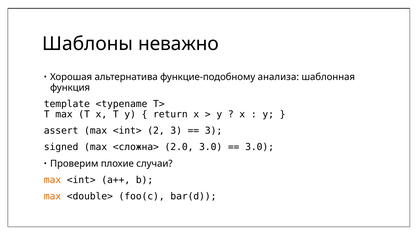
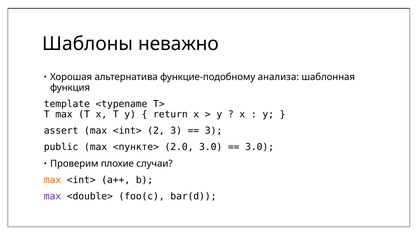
signed: signed -> public
<сложна>: <сложна> -> <пункте>
max at (53, 197) colour: orange -> purple
